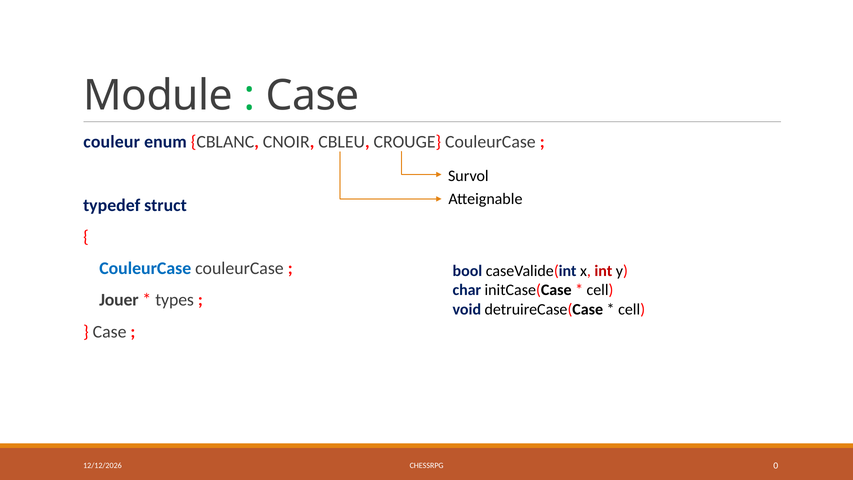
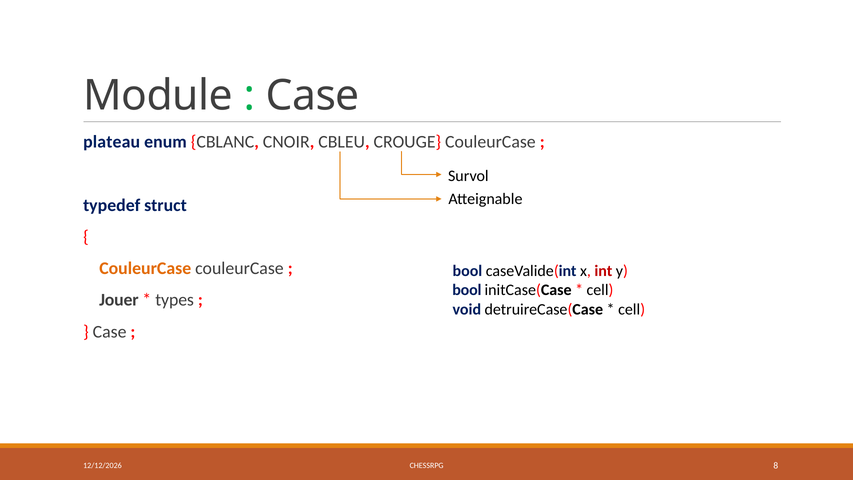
couleur: couleur -> plateau
CouleurCase at (145, 268) colour: blue -> orange
char at (467, 290): char -> bool
0: 0 -> 8
